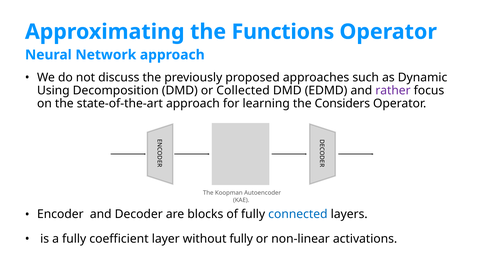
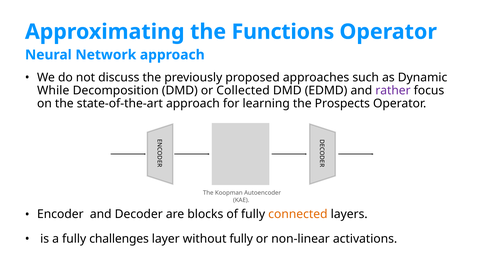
Using: Using -> While
Considers: Considers -> Prospects
connected colour: blue -> orange
coefficient: coefficient -> challenges
